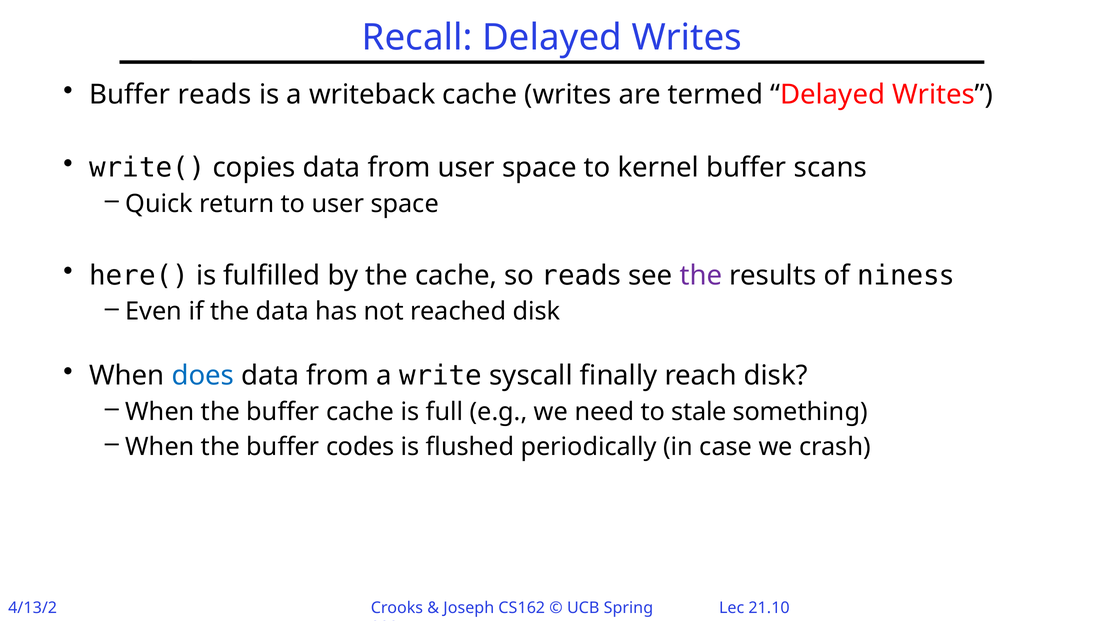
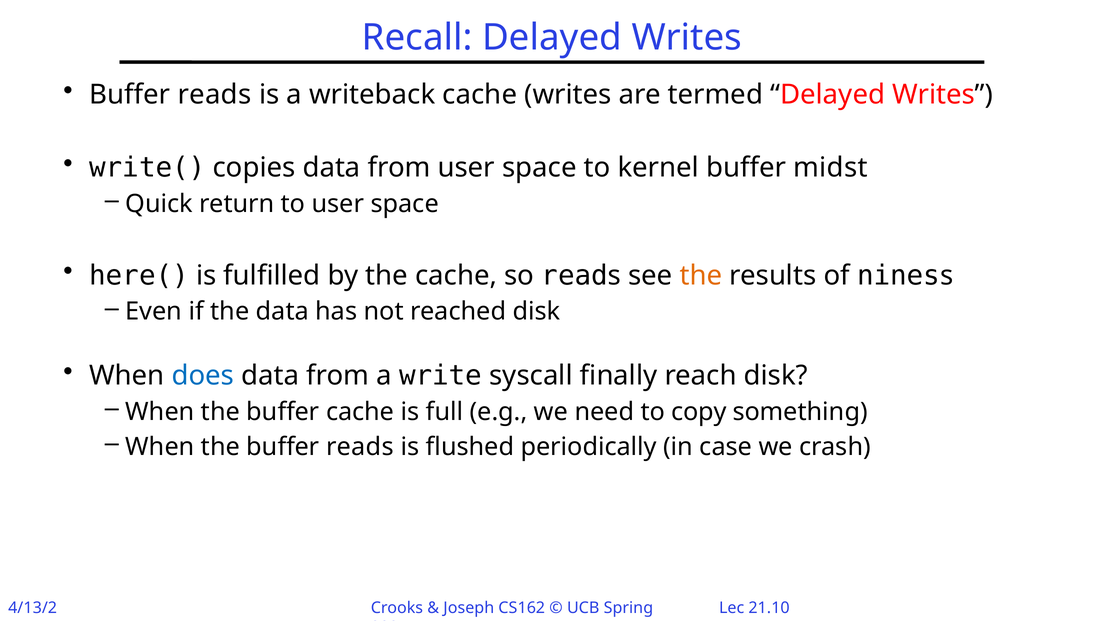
scans: scans -> midst
the at (701, 275) colour: purple -> orange
stale: stale -> copy
the buffer codes: codes -> reads
